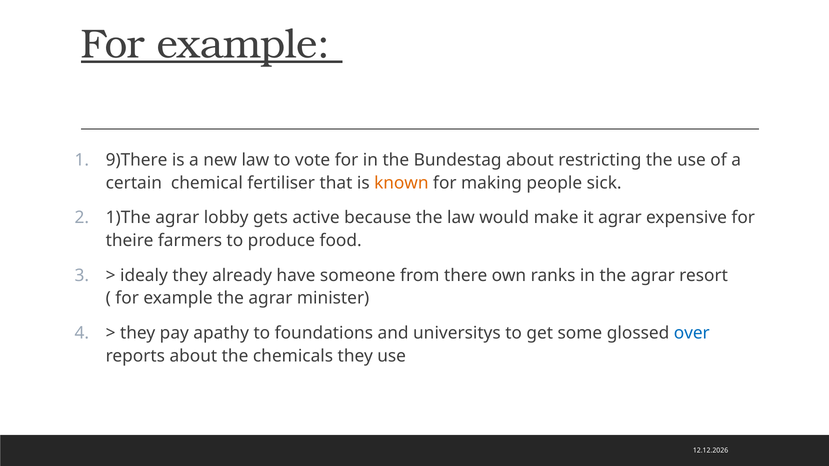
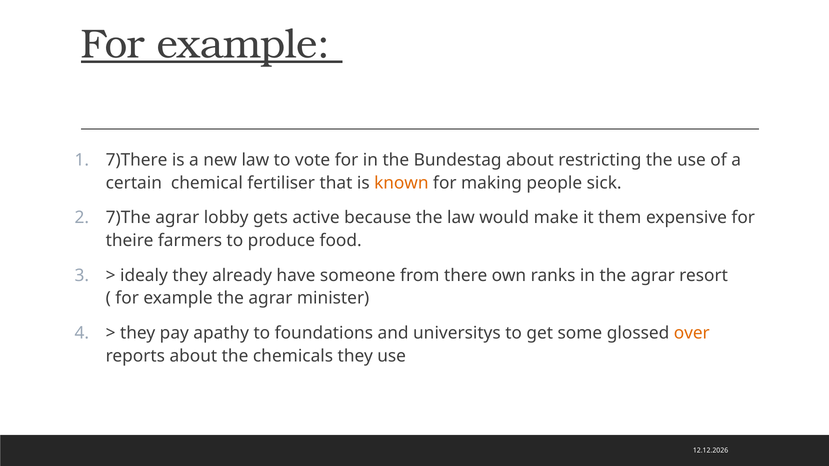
9)There: 9)There -> 7)There
1)The: 1)The -> 7)The
it agrar: agrar -> them
over colour: blue -> orange
